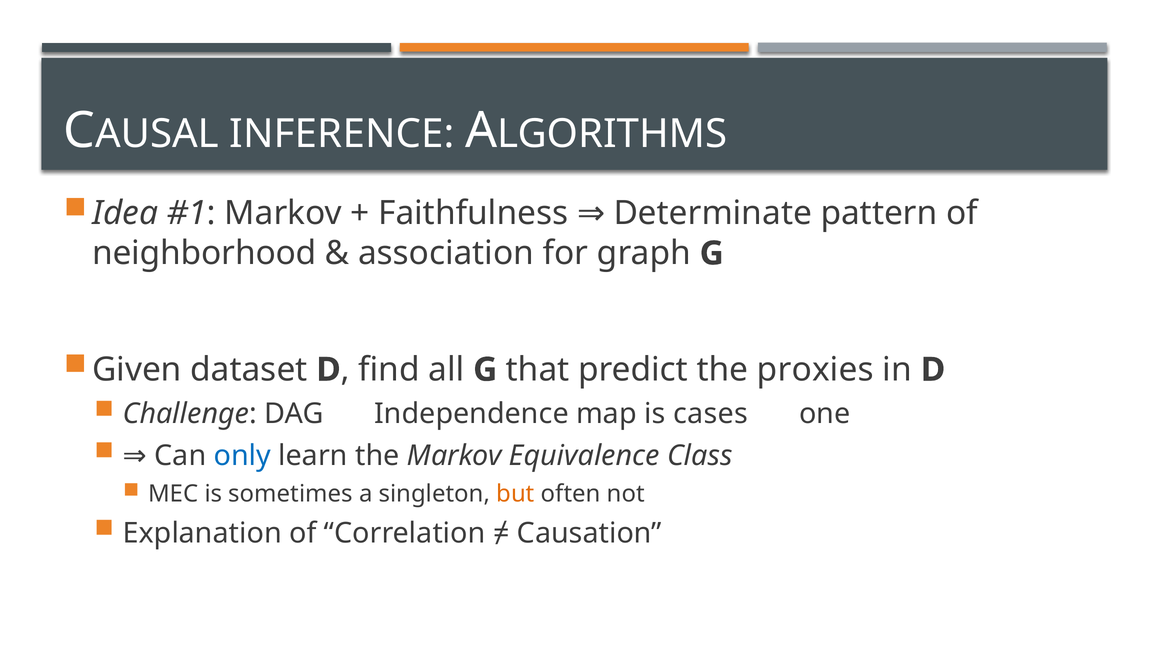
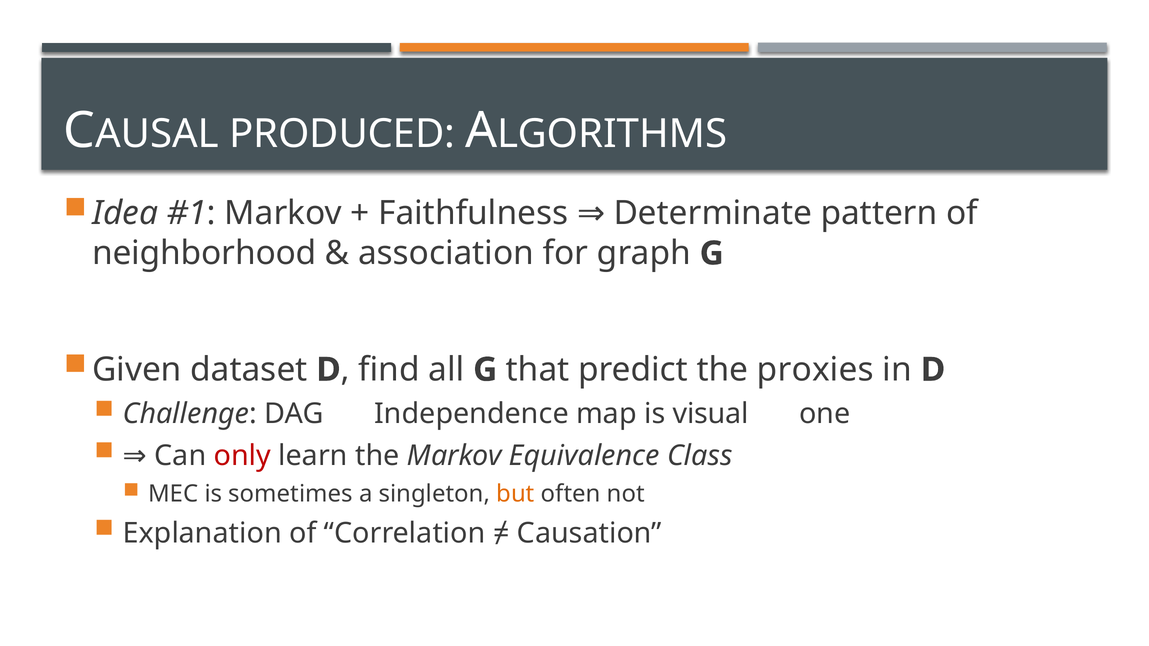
INFERENCE: INFERENCE -> PRODUCED
cases: cases -> visual
only colour: blue -> red
